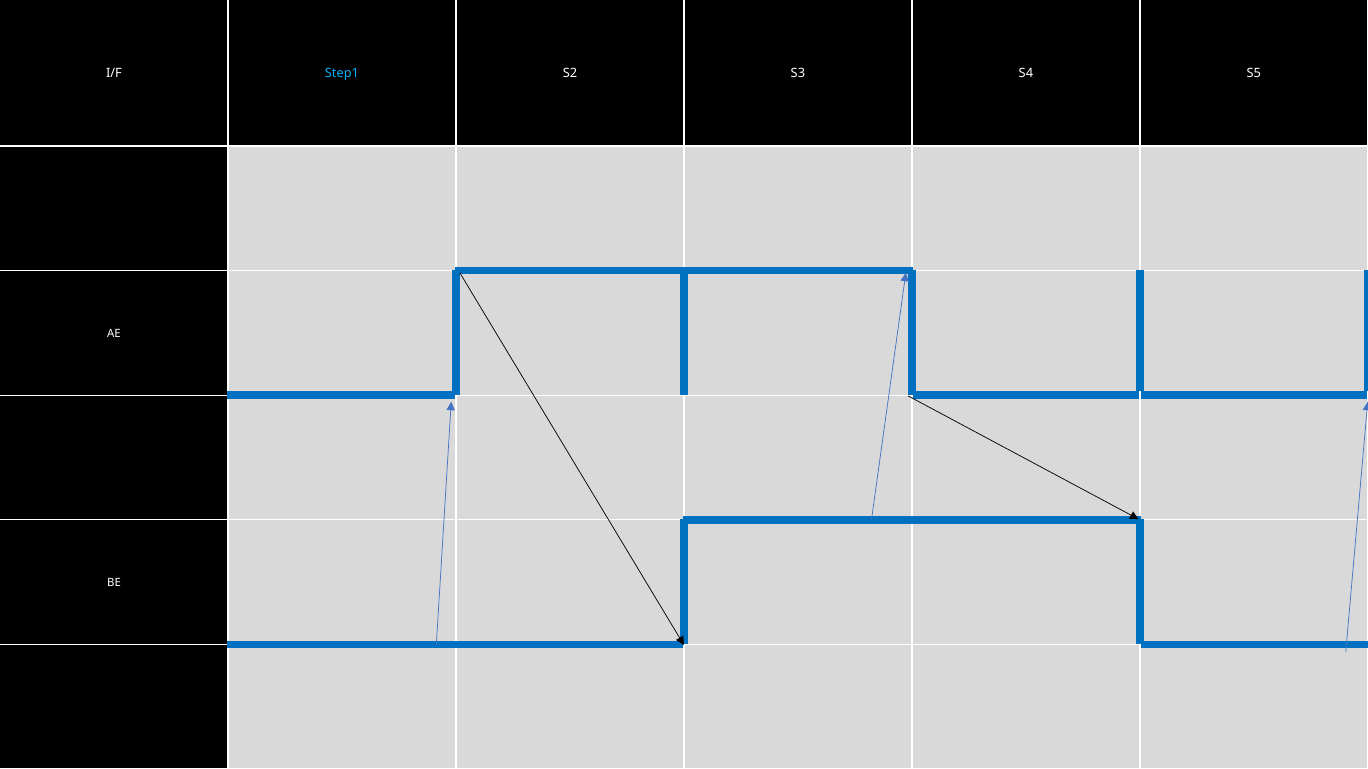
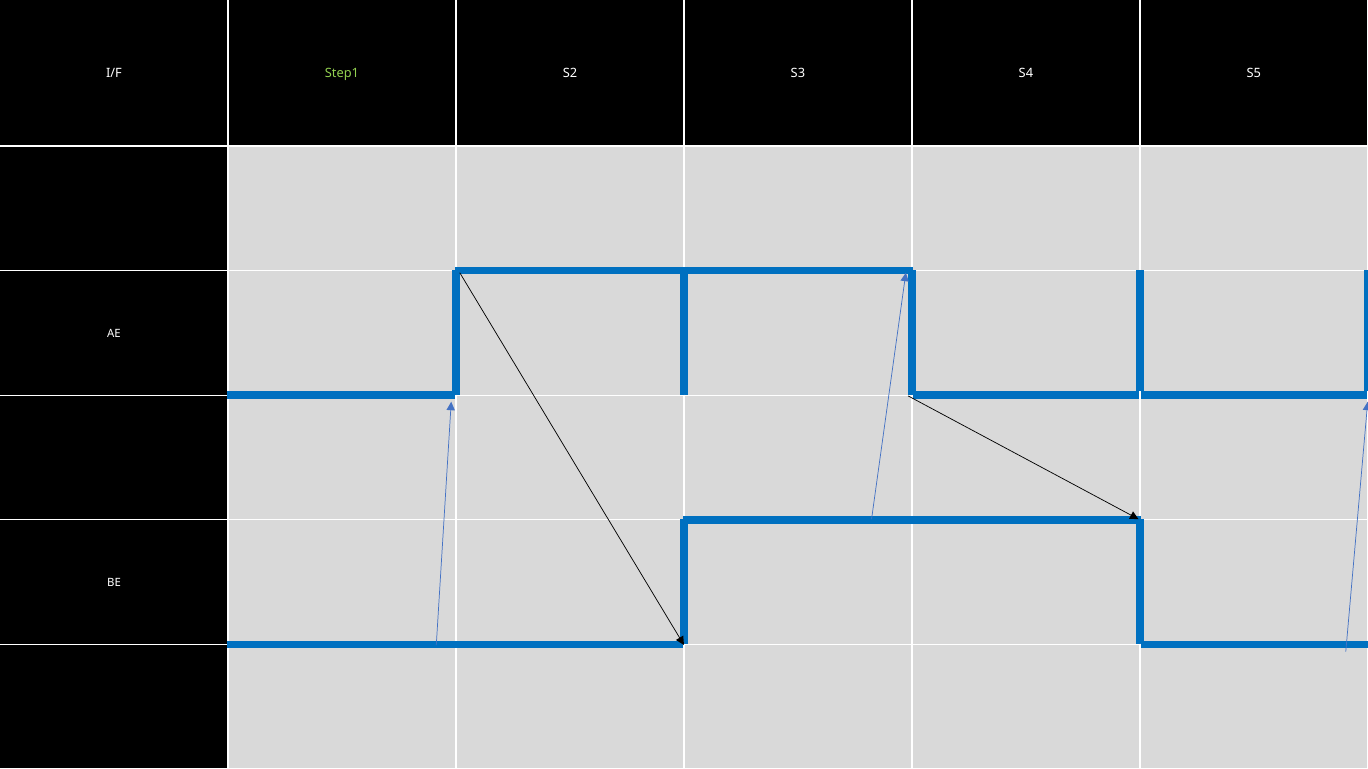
Step1 colour: light blue -> light green
